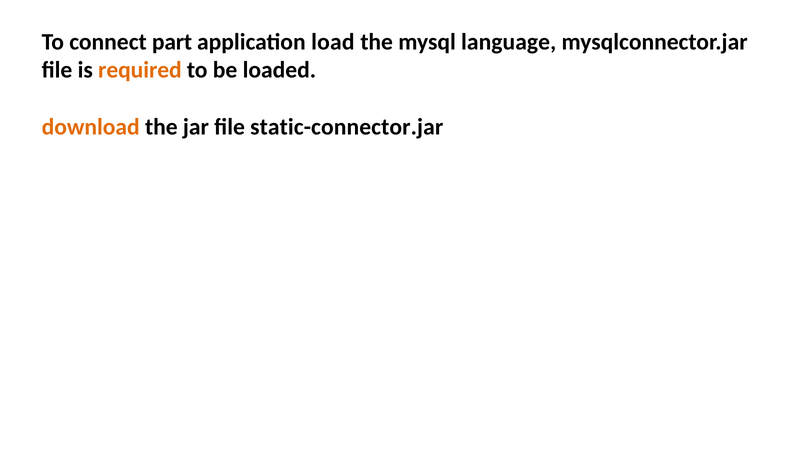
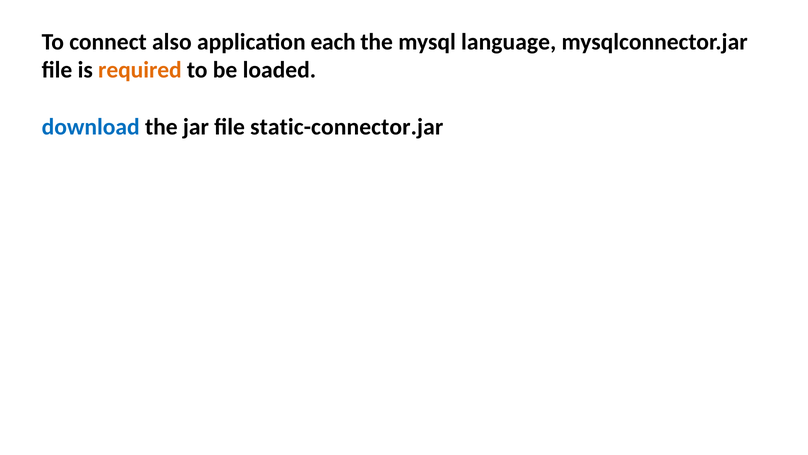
part: part -> also
load: load -> each
download colour: orange -> blue
